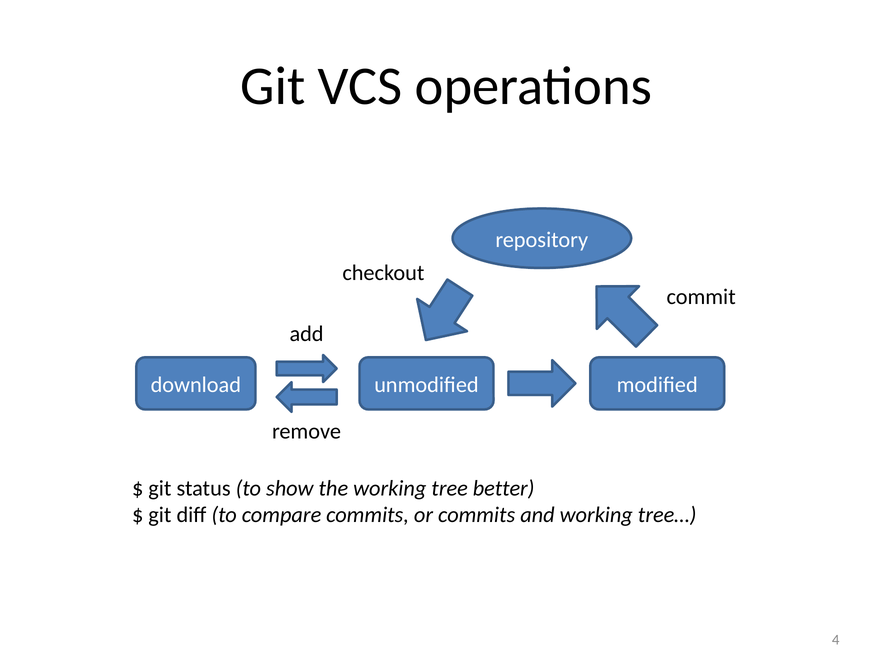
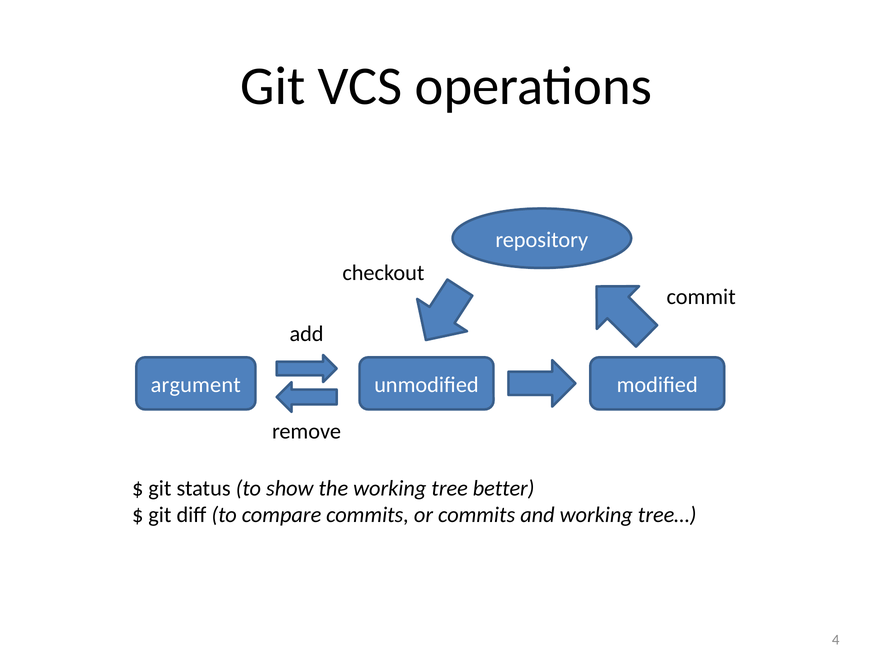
download: download -> argument
